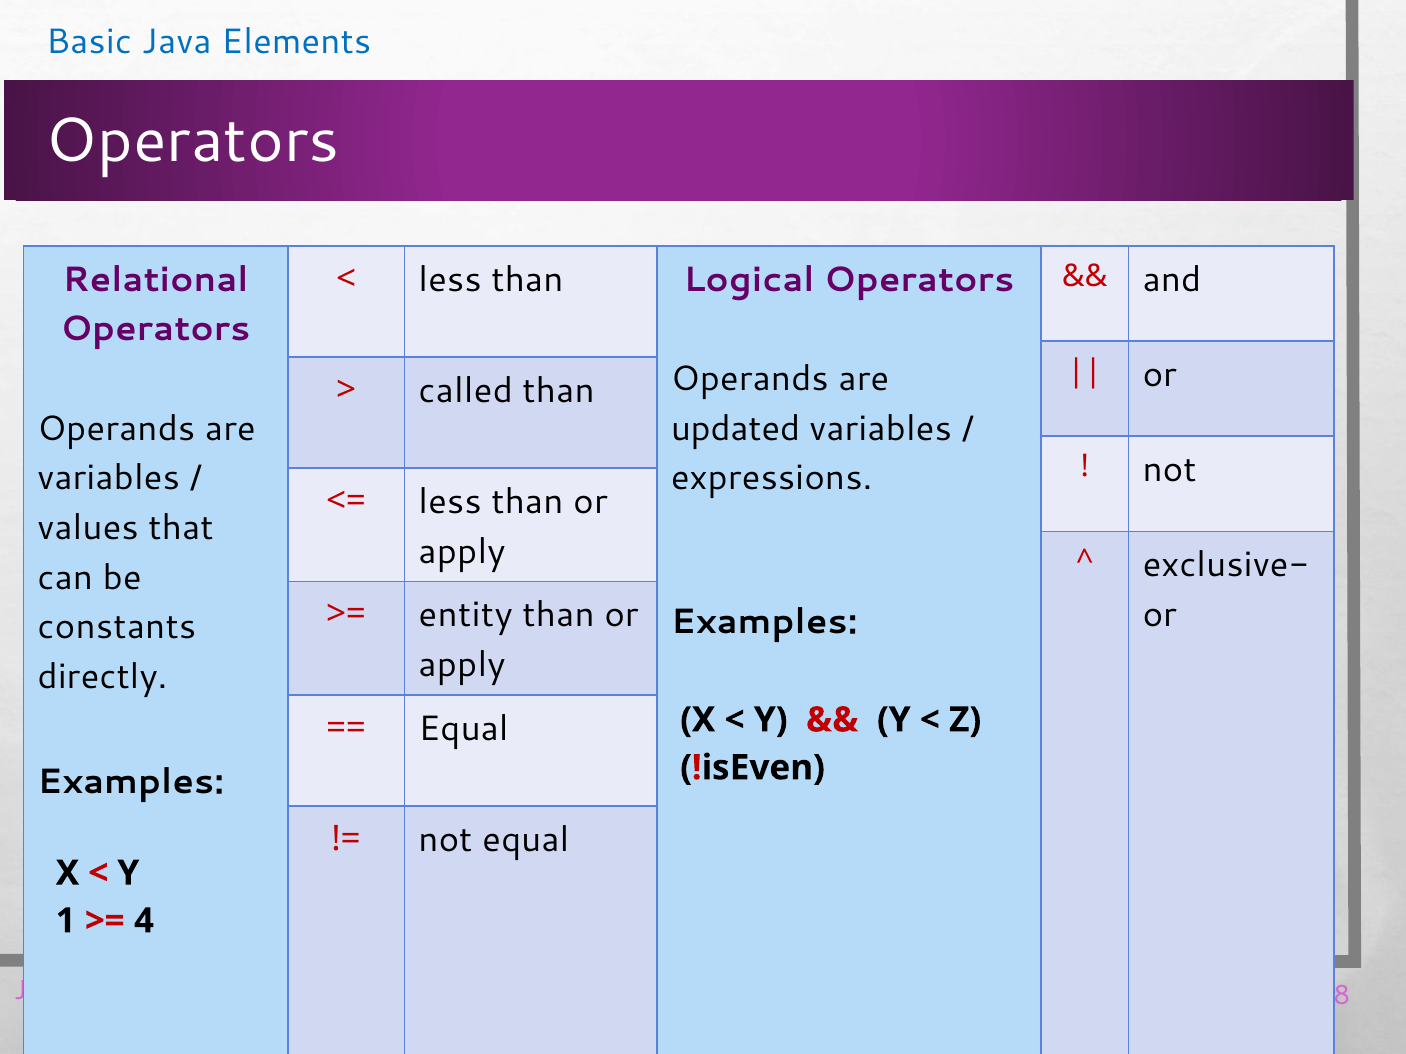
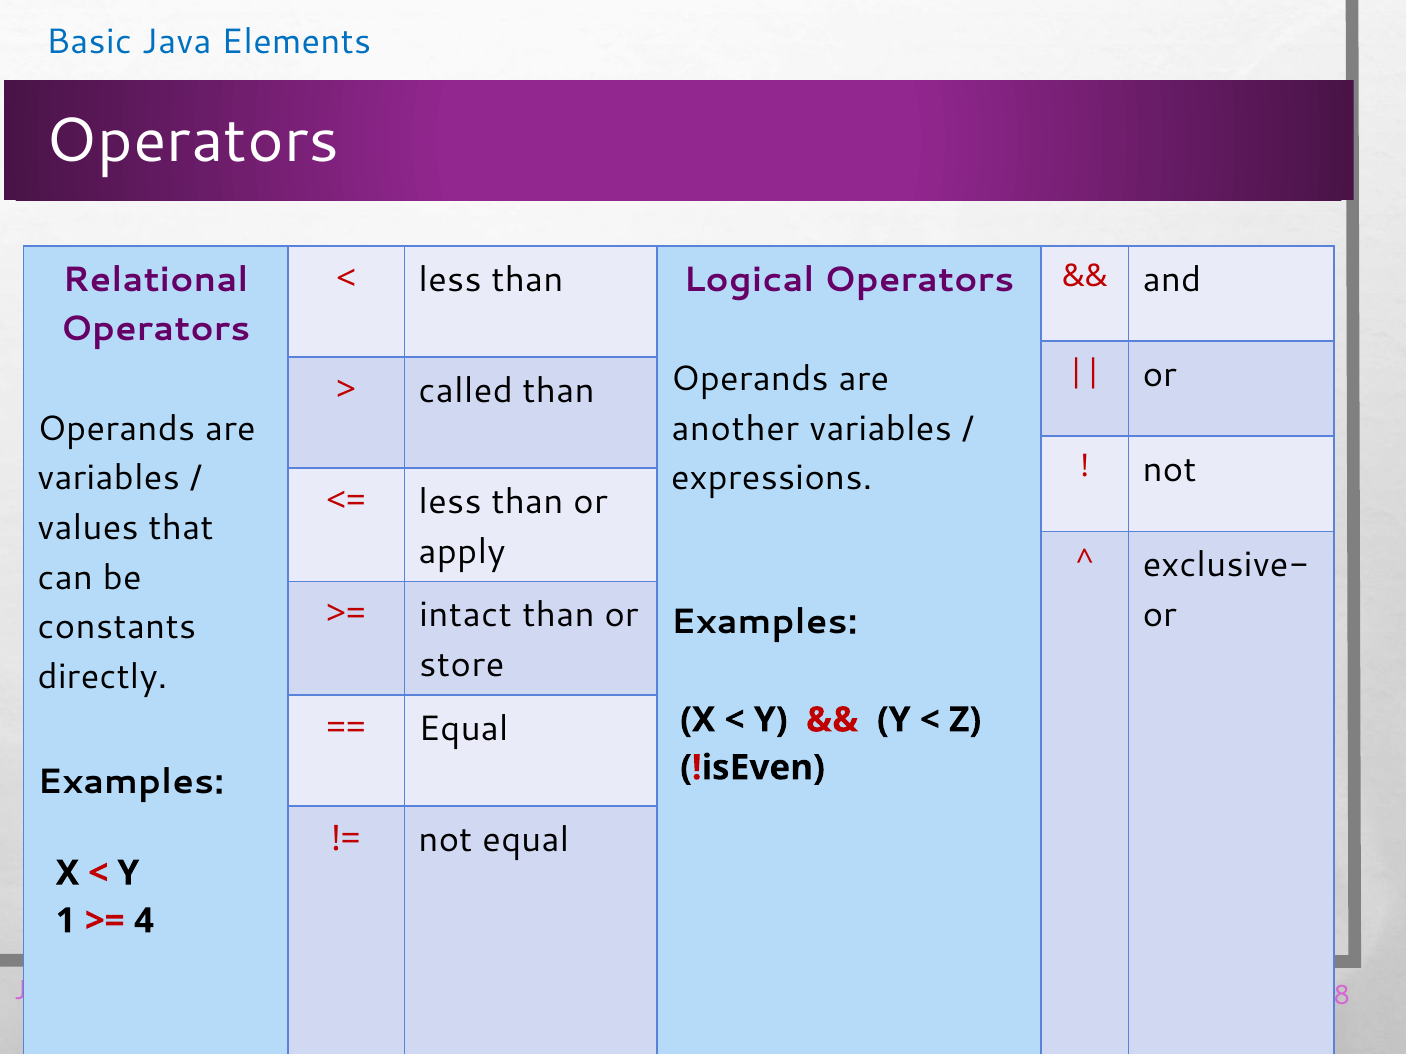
updated: updated -> another
entity: entity -> intact
apply at (462, 665): apply -> store
